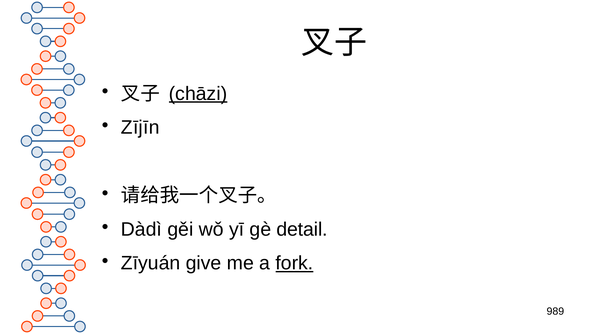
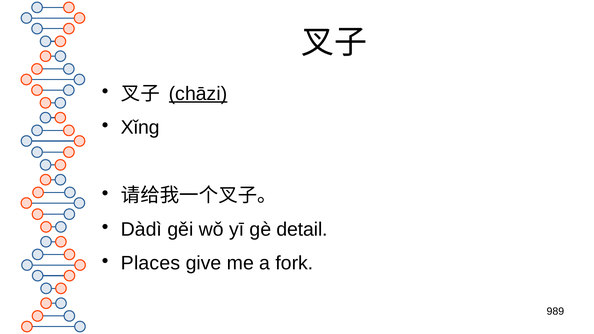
Zījīn: Zījīn -> Xǐng
Zīyuán: Zīyuán -> Places
fork underline: present -> none
